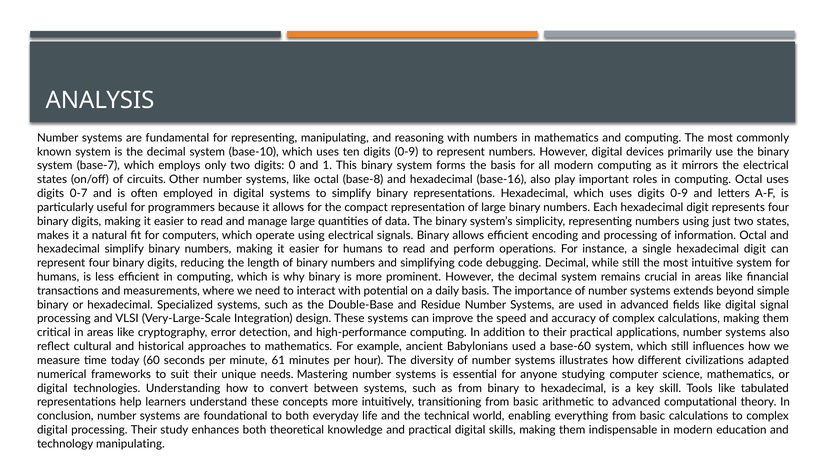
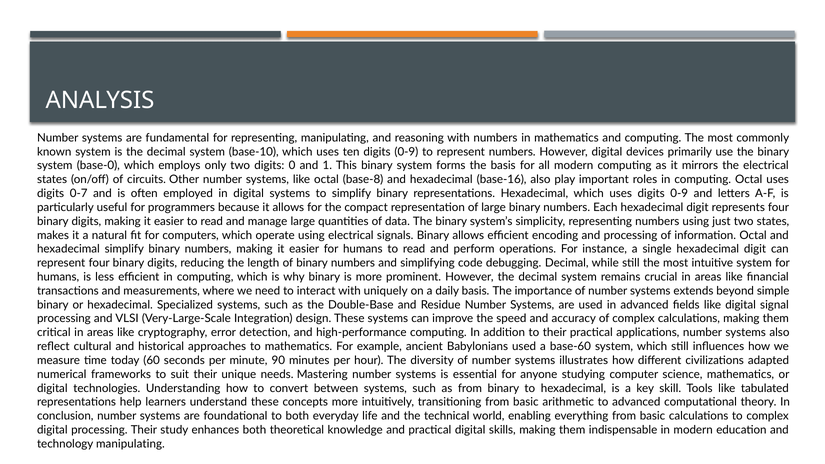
base-7: base-7 -> base-0
potential: potential -> uniquely
61: 61 -> 90
